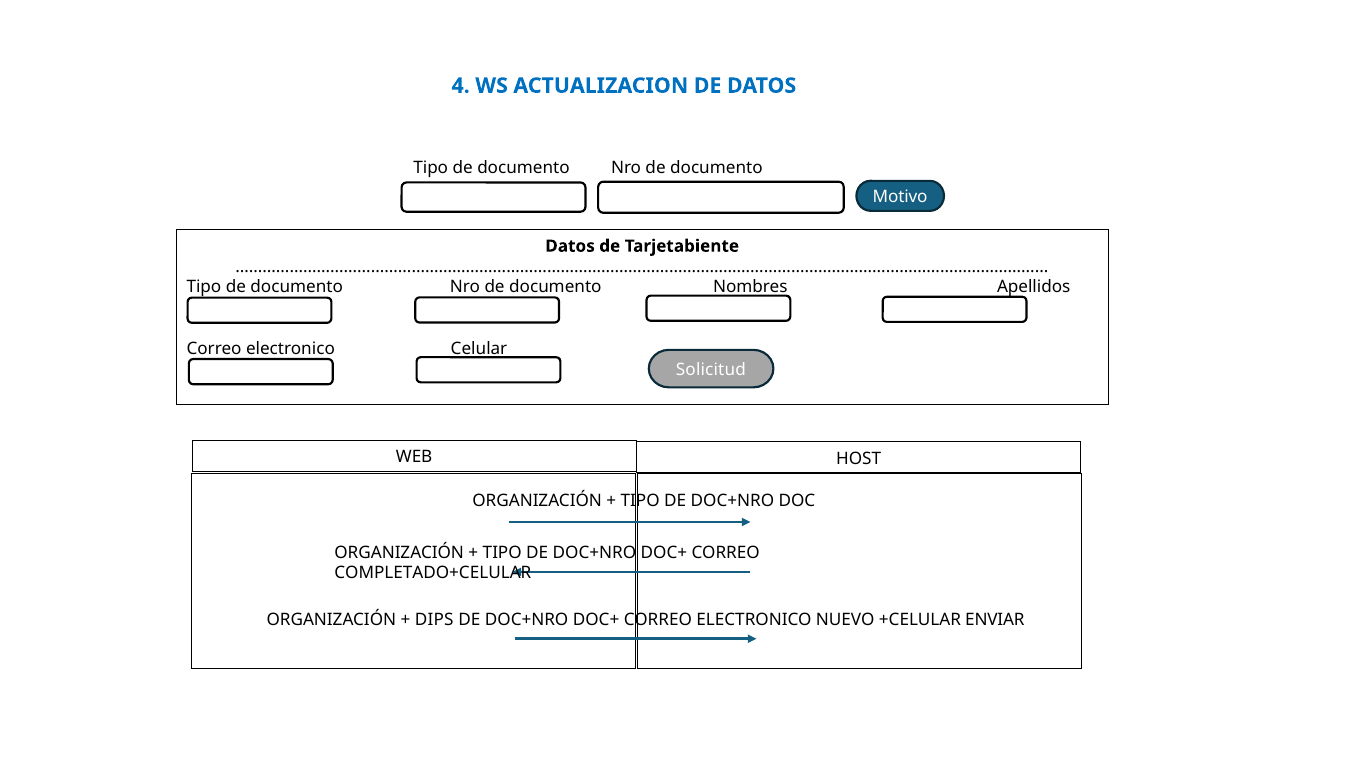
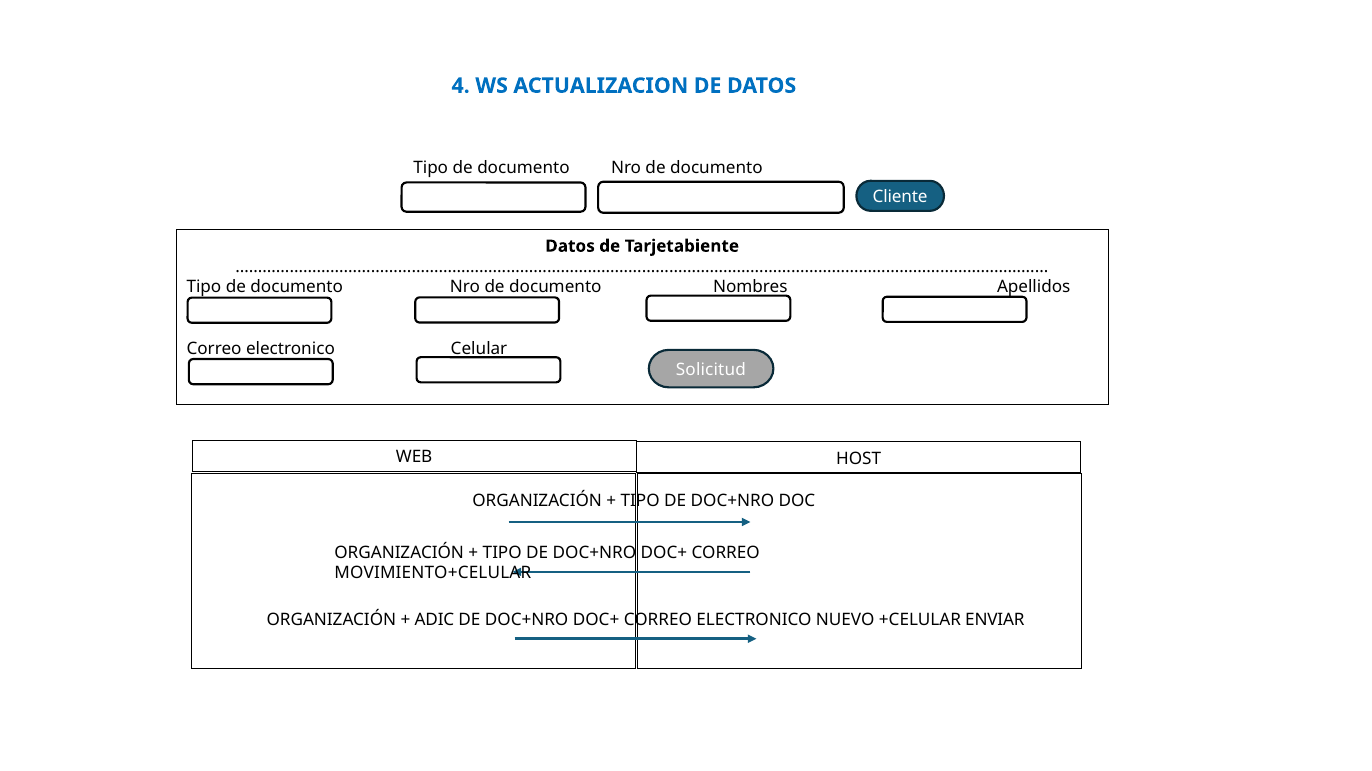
Motivo: Motivo -> Cliente
COMPLETADO+CELULAR: COMPLETADO+CELULAR -> MOVIMIENTO+CELULAR
DIPS: DIPS -> ADIC
